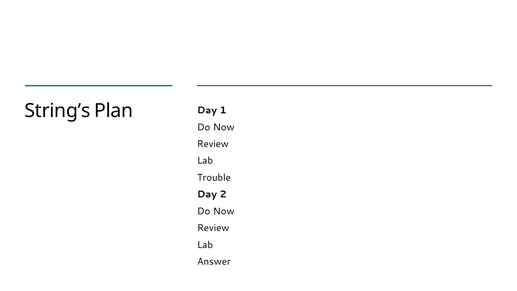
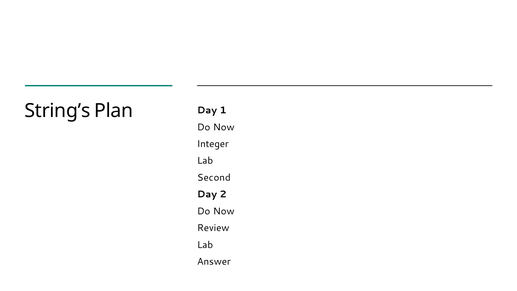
Review at (213, 144): Review -> Integer
Trouble: Trouble -> Second
